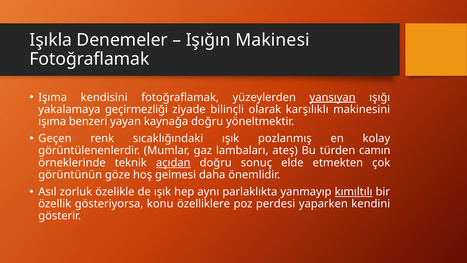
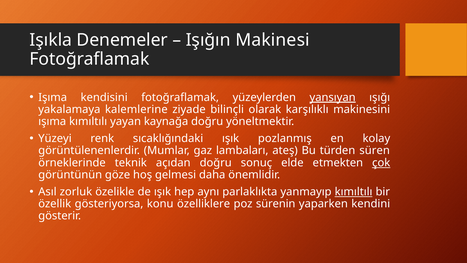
geçirmezliği: geçirmezliği -> kalemlerine
ışıma benzeri: benzeri -> kımıltılı
Geçen: Geçen -> Yüzeyi
camın: camın -> süren
açıdan underline: present -> none
çok underline: none -> present
perdesi: perdesi -> sürenin
